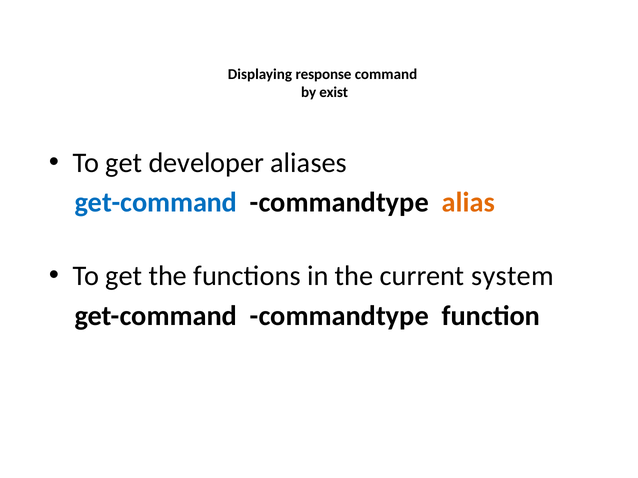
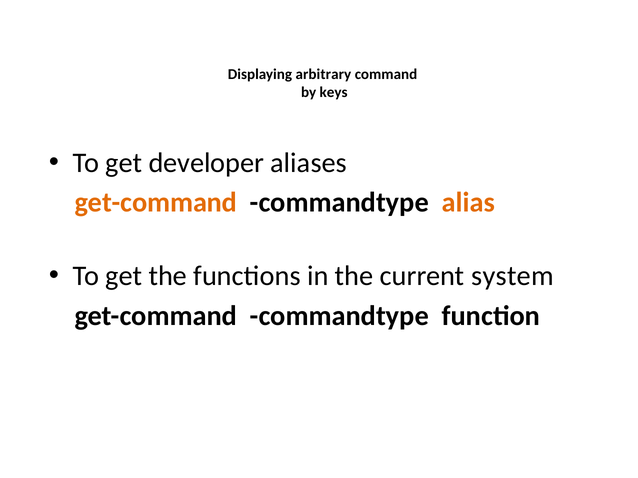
response: response -> arbitrary
exist: exist -> keys
get-command at (156, 203) colour: blue -> orange
